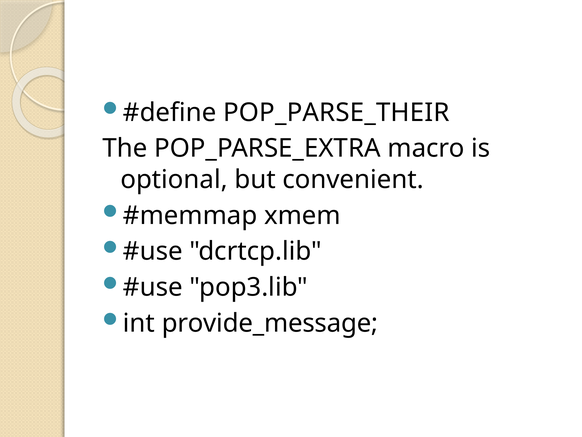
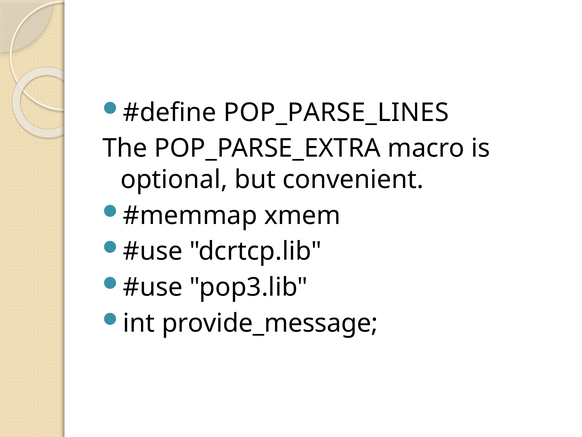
POP_PARSE_THEIR: POP_PARSE_THEIR -> POP_PARSE_LINES
